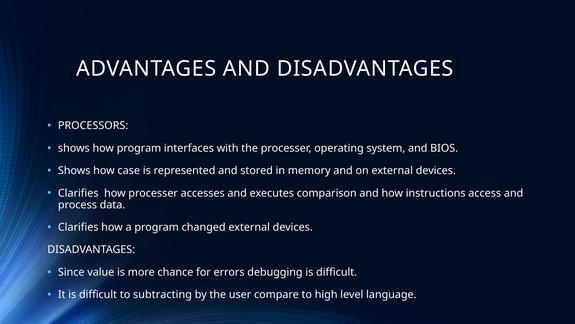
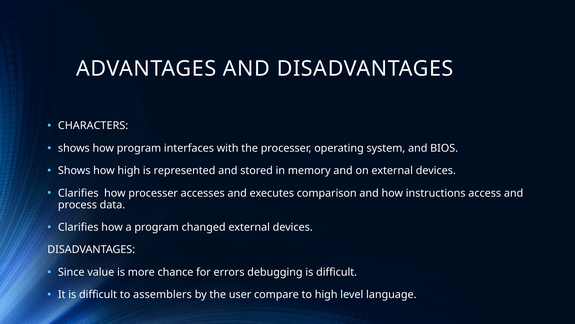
PROCESSORS: PROCESSORS -> CHARACTERS
how case: case -> high
subtracting: subtracting -> assemblers
